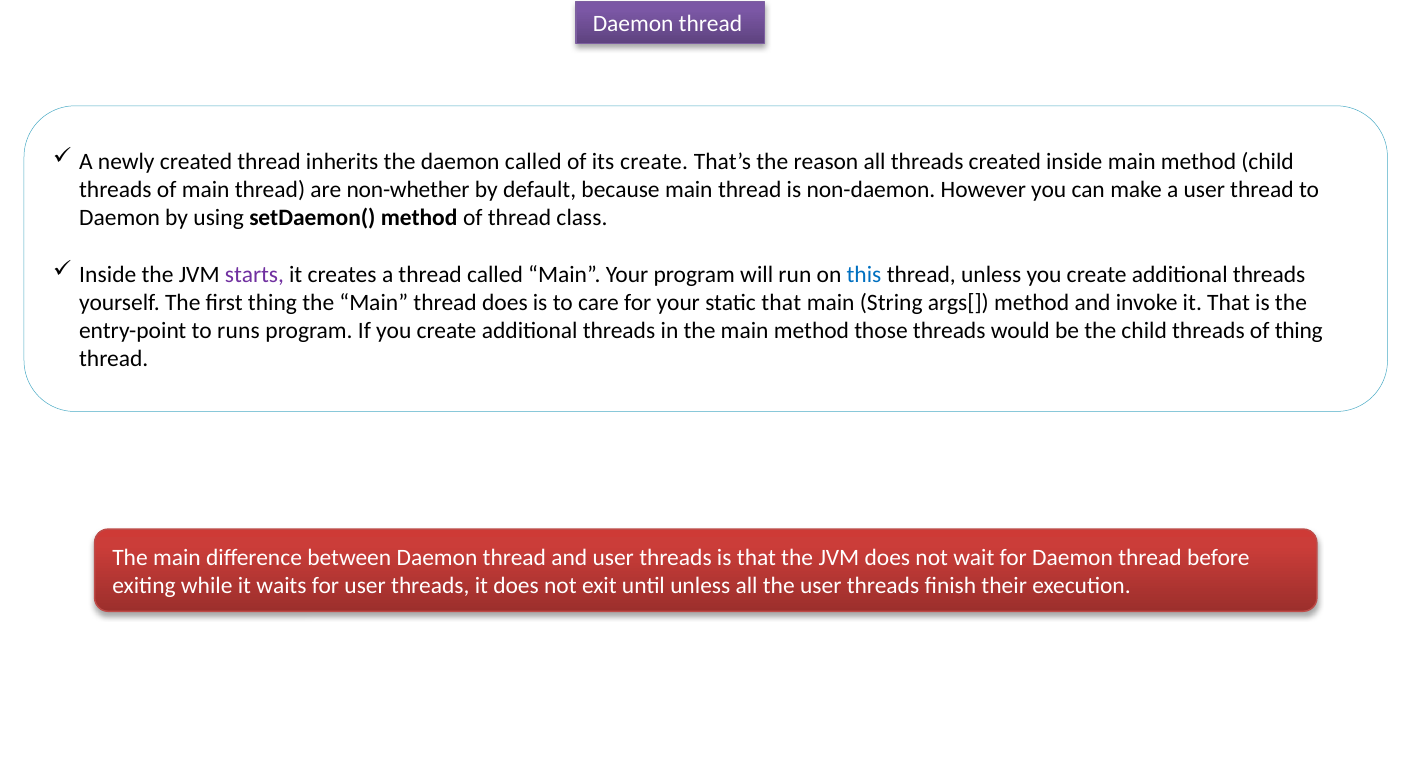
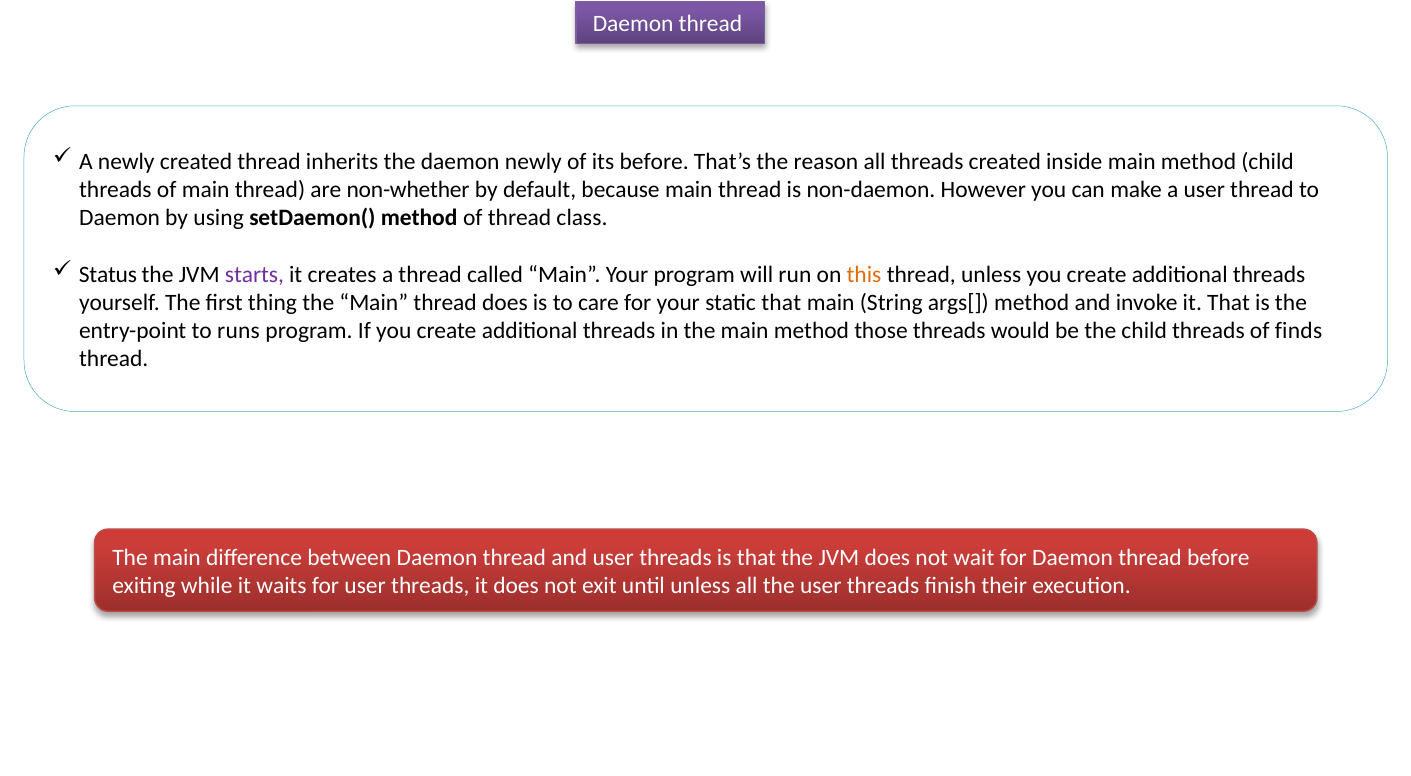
daemon called: called -> newly
its create: create -> before
Inside at (108, 274): Inside -> Status
this colour: blue -> orange
of thing: thing -> finds
